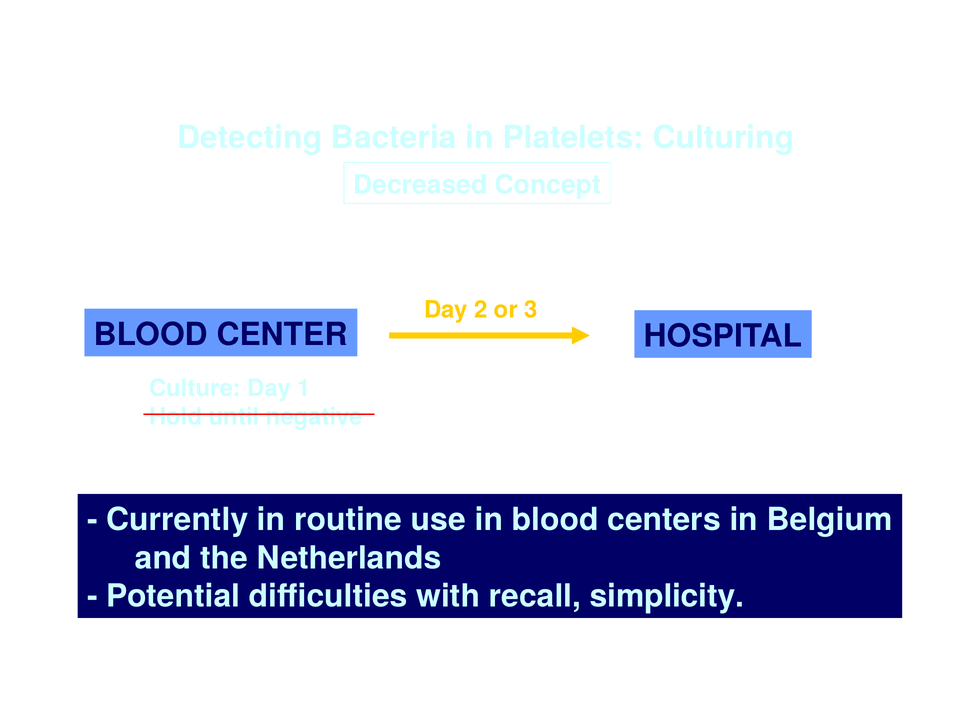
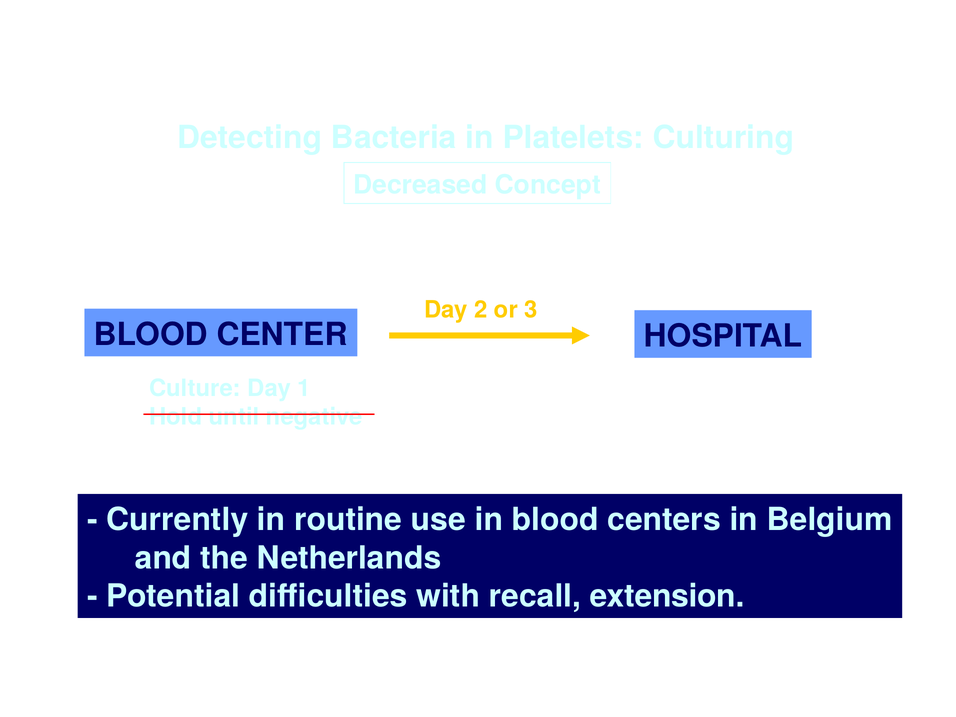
simplicity: simplicity -> extension
